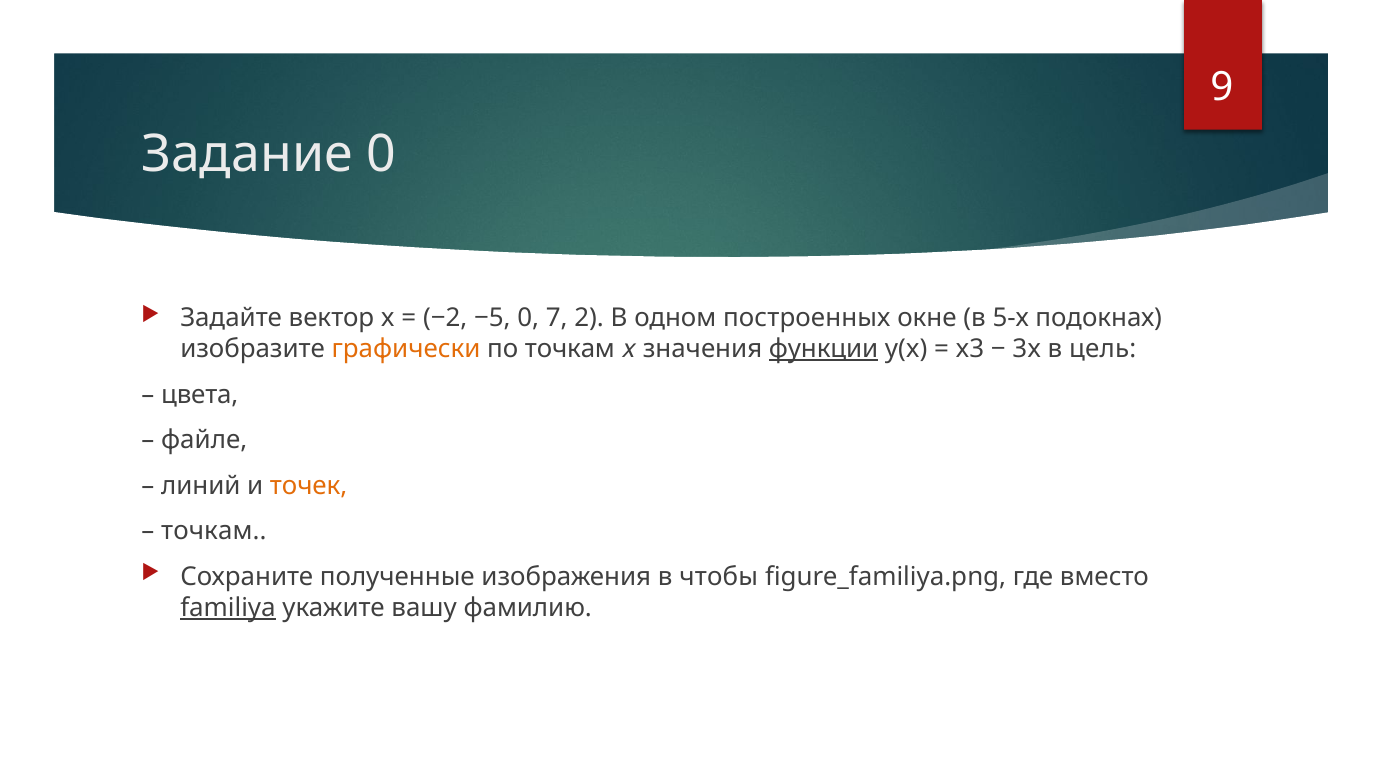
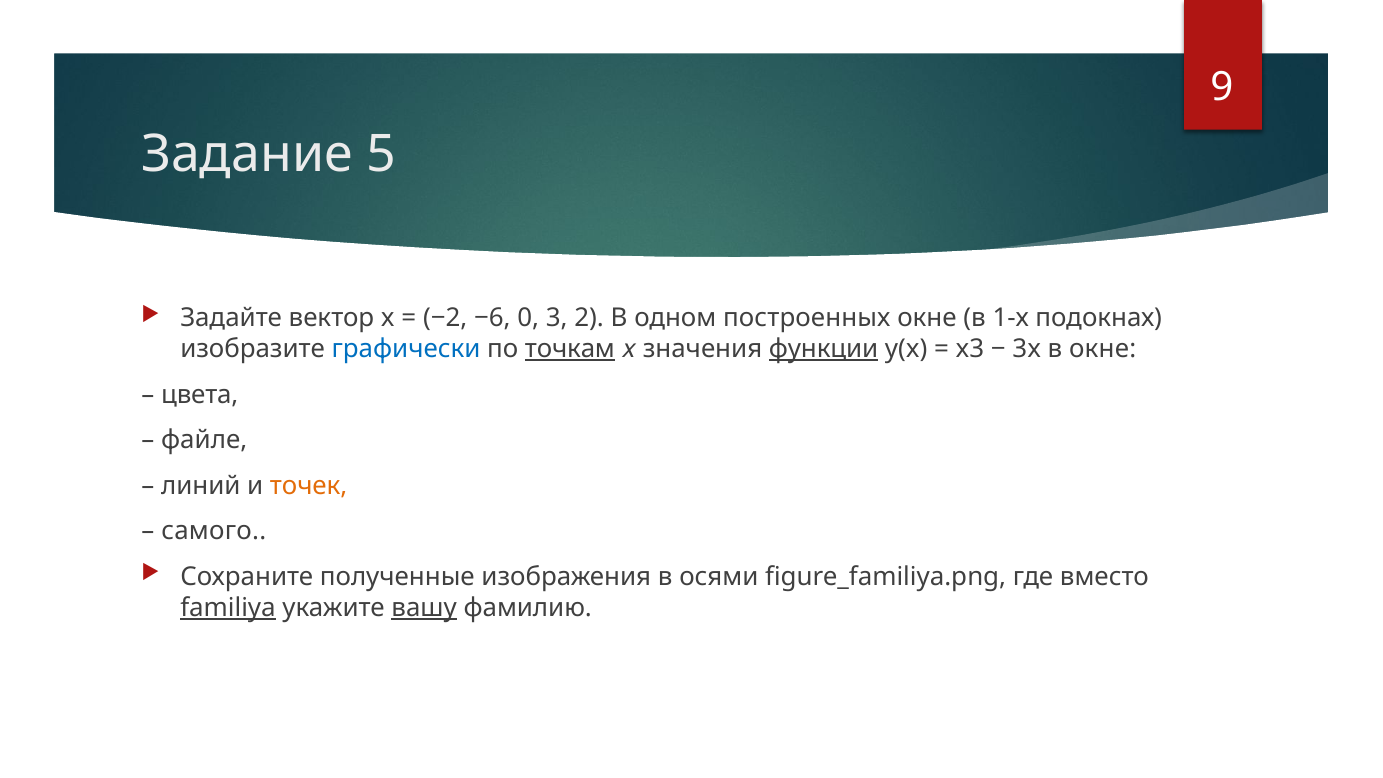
Задание 0: 0 -> 5
−5: −5 -> −6
7: 7 -> 3
5-х: 5-х -> 1-х
графически colour: orange -> blue
точкам at (570, 349) underline: none -> present
в цель: цель -> окне
точкам at (214, 531): точкам -> самого
чтобы: чтобы -> осями
вашу underline: none -> present
